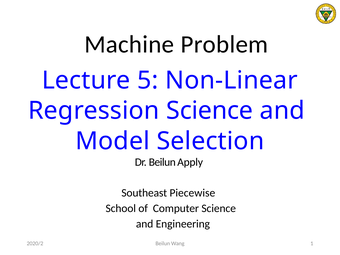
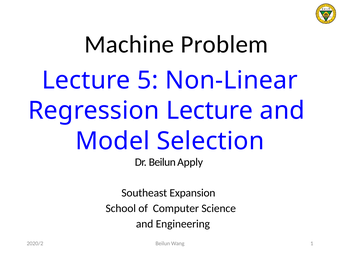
Regression Science: Science -> Lecture
Piecewise: Piecewise -> Expansion
